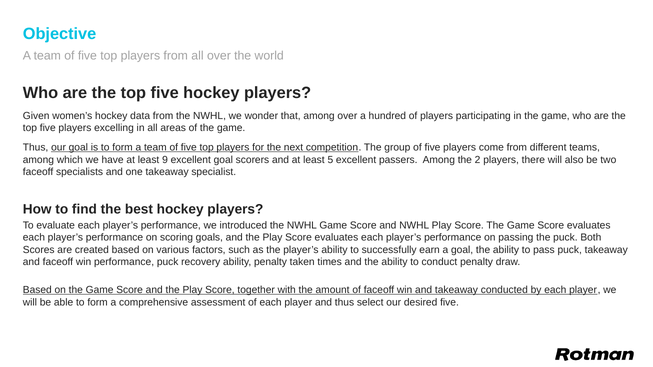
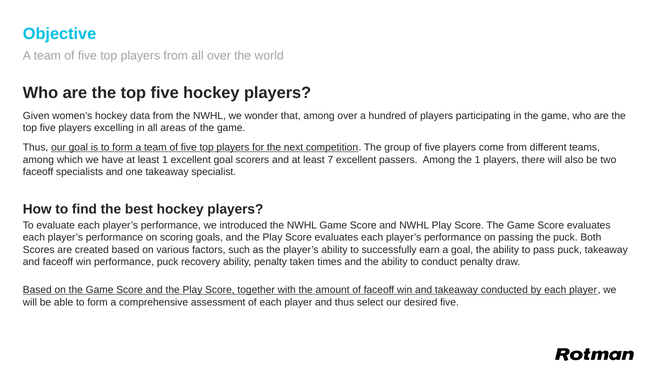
least 9: 9 -> 1
5: 5 -> 7
the 2: 2 -> 1
